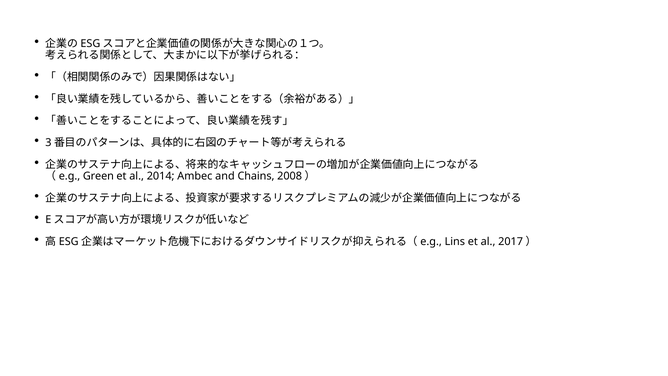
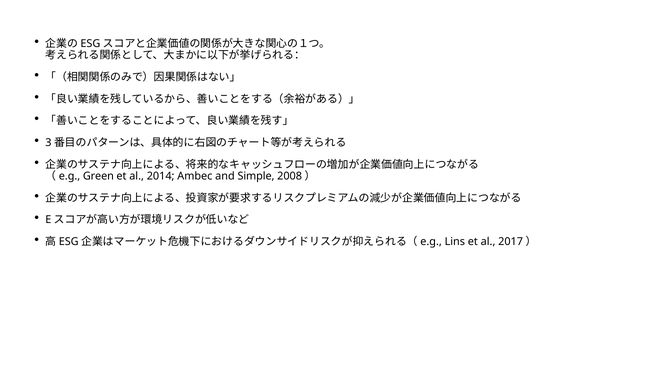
Chains: Chains -> Simple
